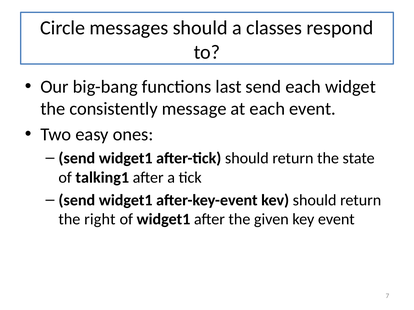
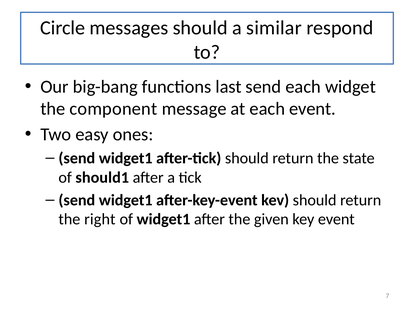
classes: classes -> similar
consistently: consistently -> component
talking1: talking1 -> should1
